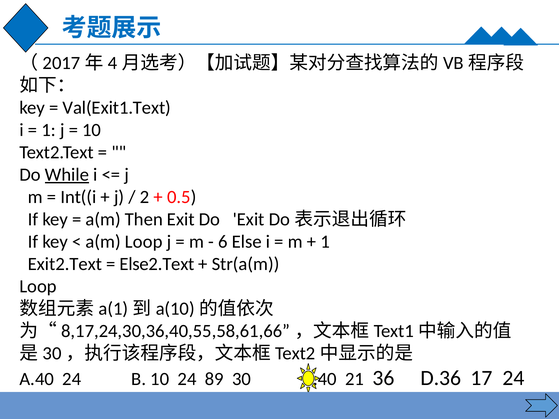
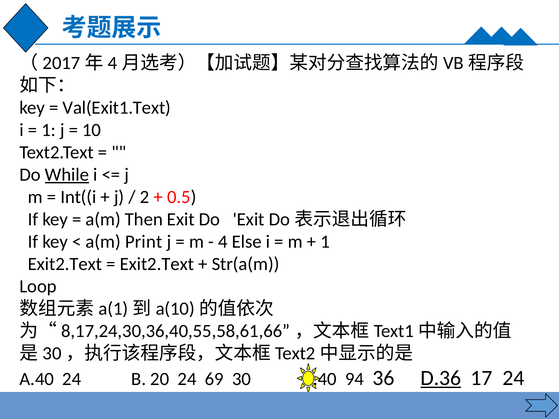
a(m Loop: Loop -> Print
6: 6 -> 4
Else2.Text at (157, 264): Else2.Text -> Exit2.Text
B 10: 10 -> 20
89: 89 -> 69
21: 21 -> 94
D.36 underline: none -> present
